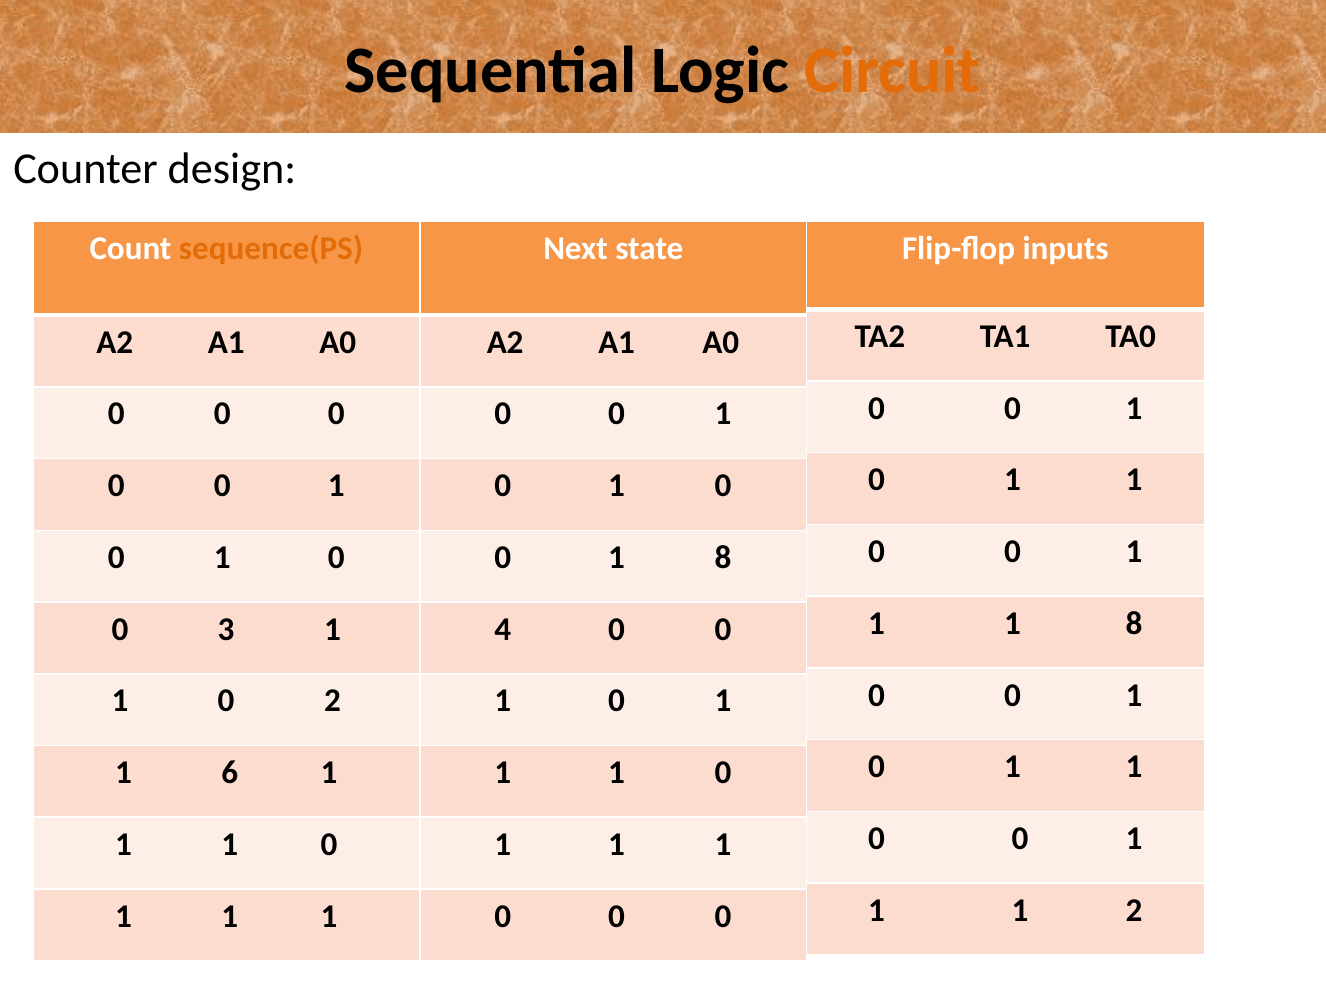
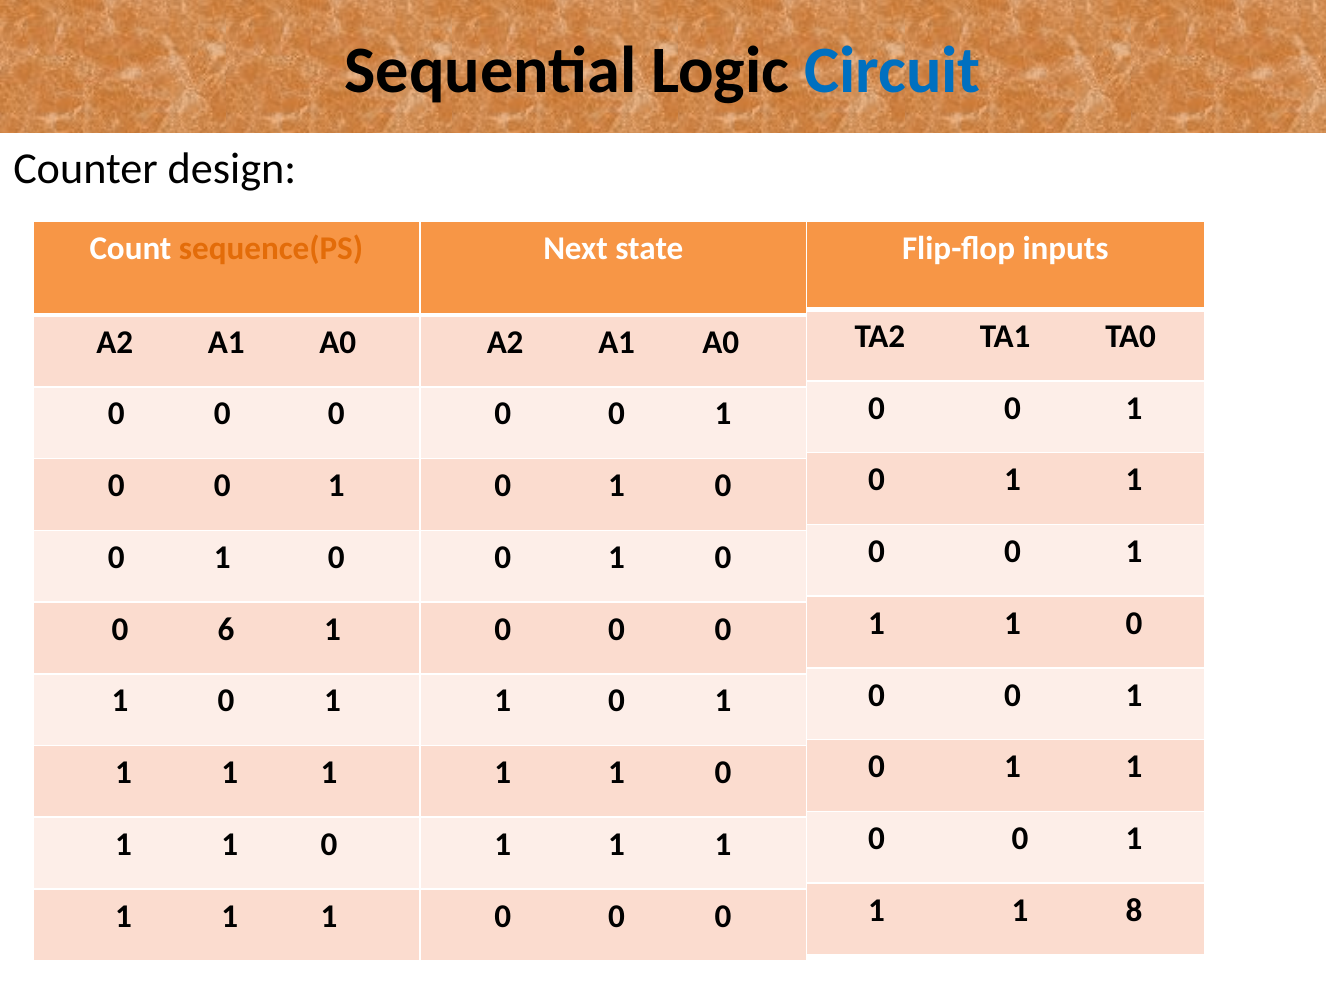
Circuit colour: orange -> blue
8 at (723, 558): 8 -> 0
8 at (1134, 624): 8 -> 0
3: 3 -> 6
4 at (503, 630): 4 -> 0
2 at (333, 701): 2 -> 1
6 at (230, 773): 6 -> 1
1 2: 2 -> 8
